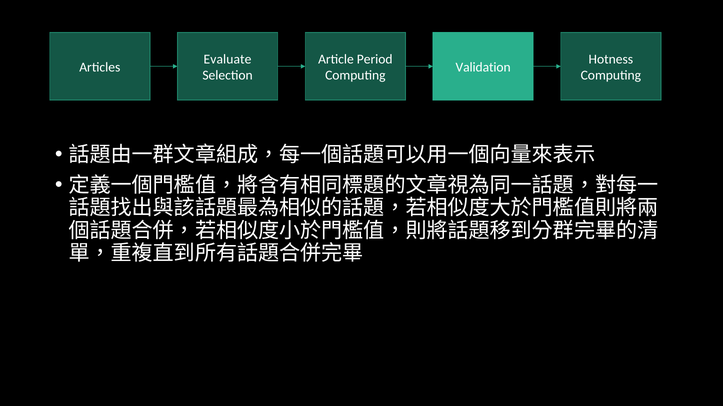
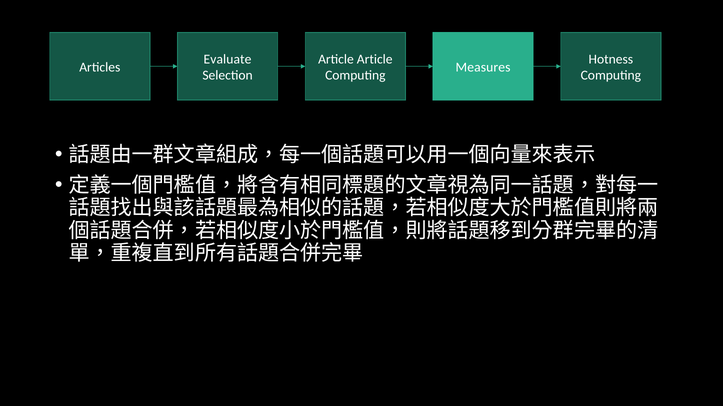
Article Period: Period -> Article
Validation: Validation -> Measures
